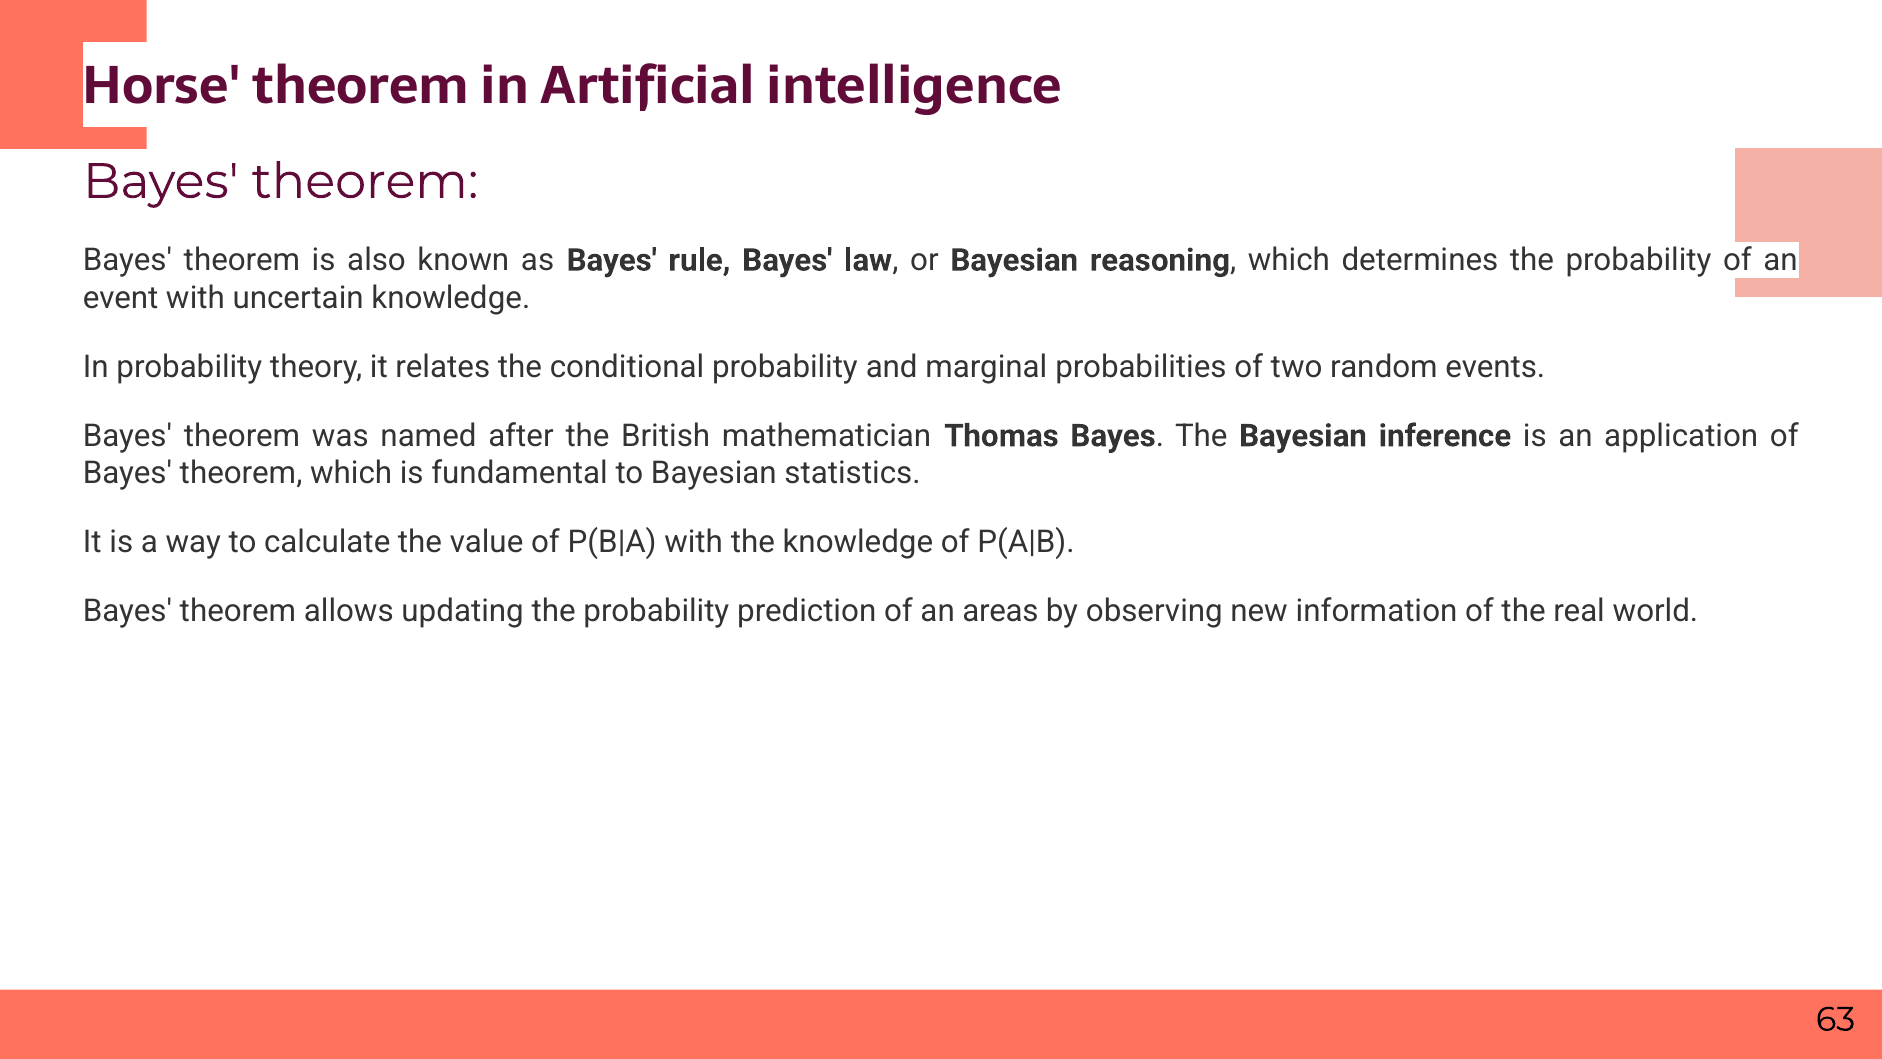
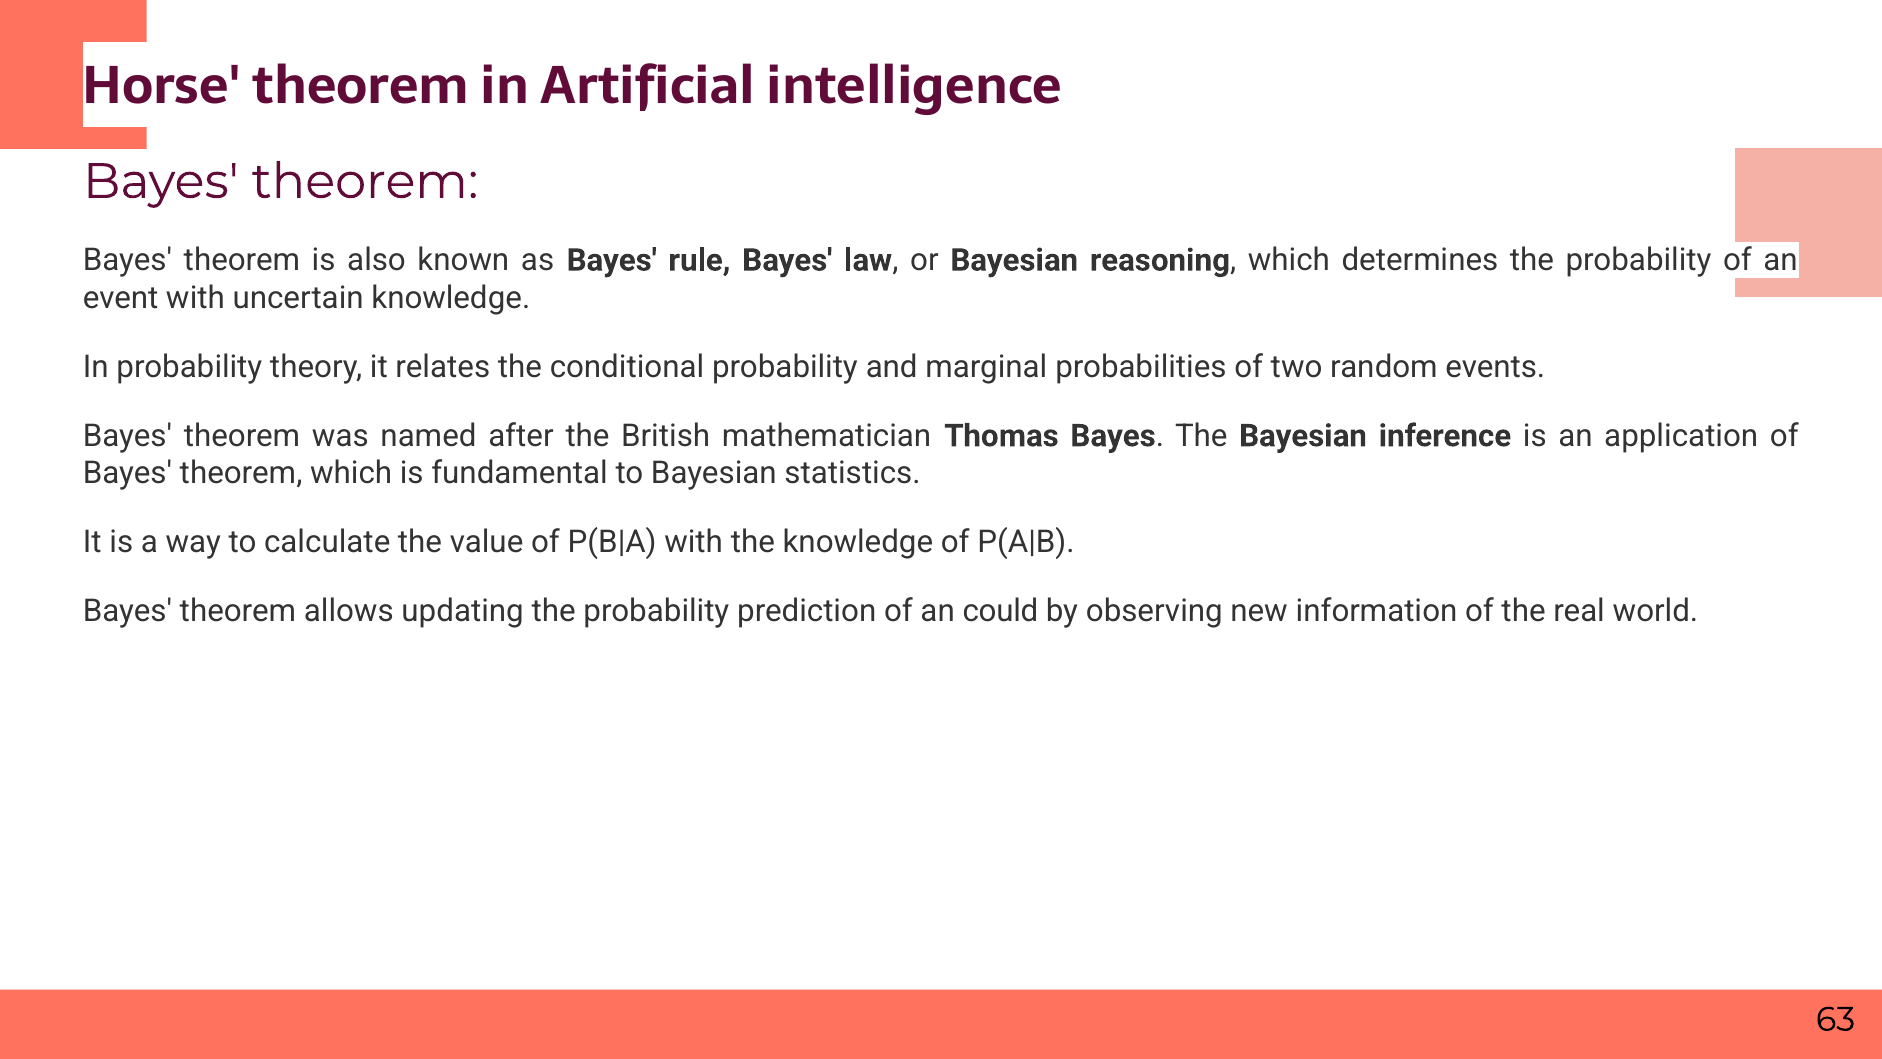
areas: areas -> could
